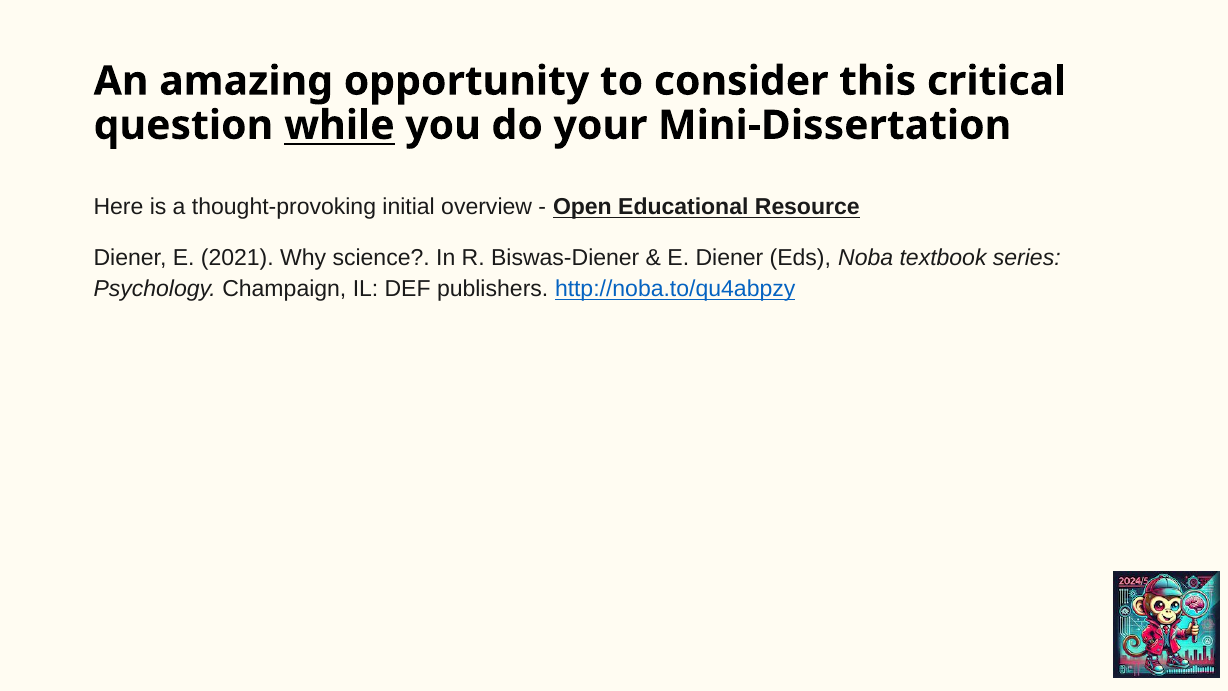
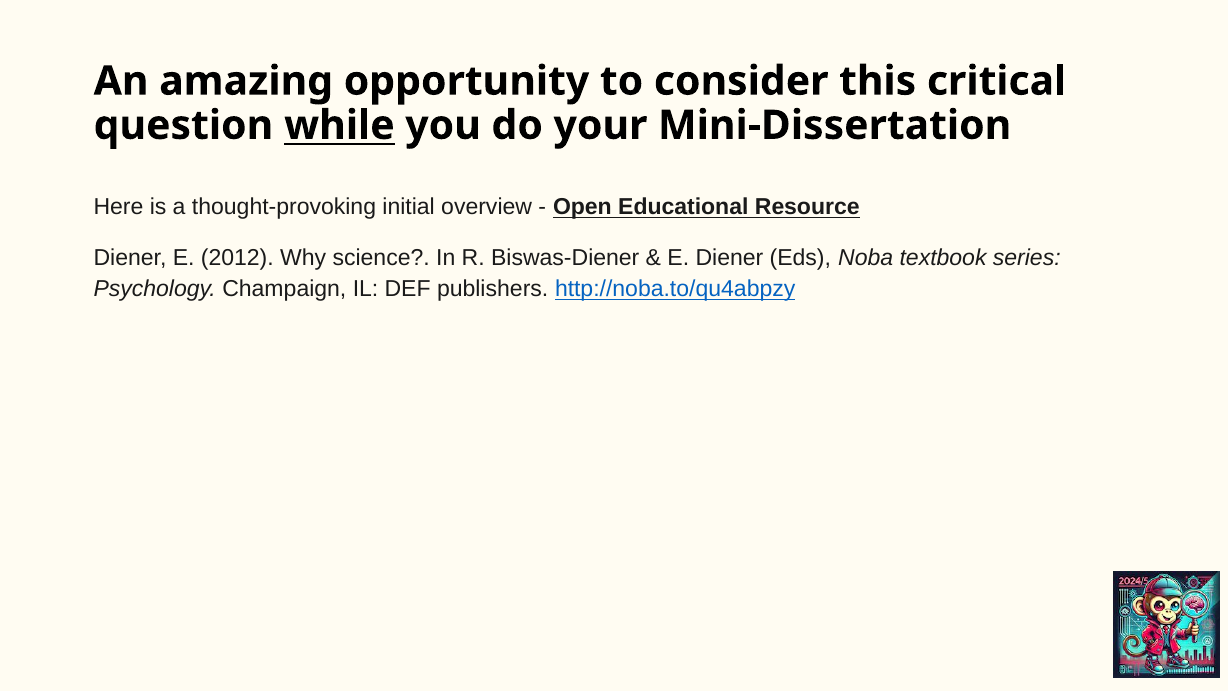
2021: 2021 -> 2012
